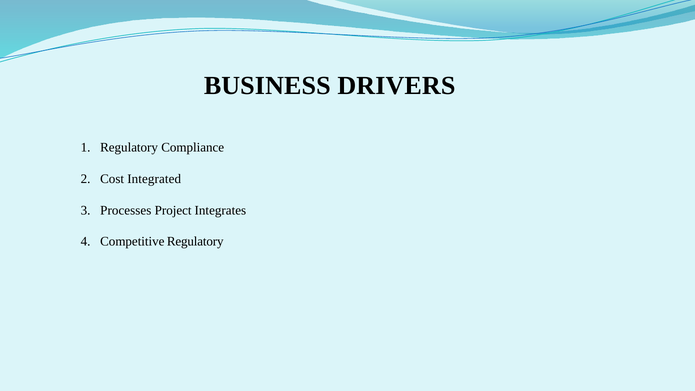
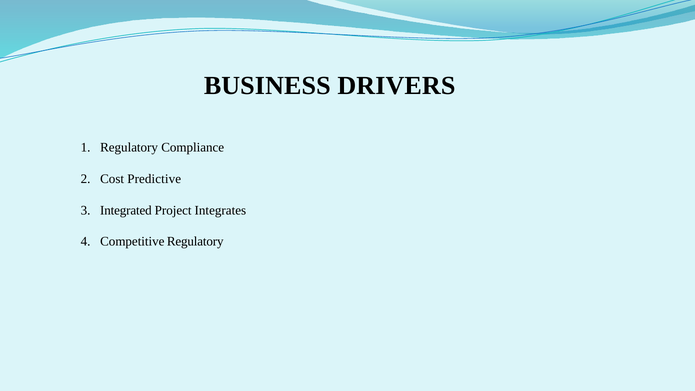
Integrated: Integrated -> Predictive
Processes: Processes -> Integrated
